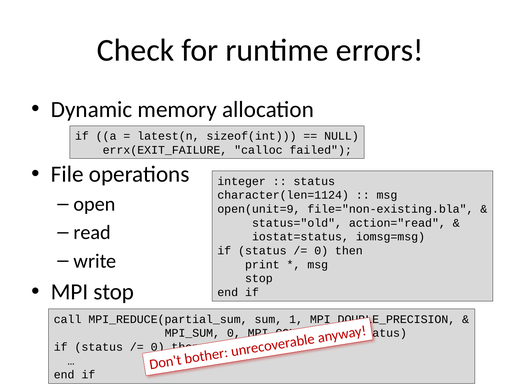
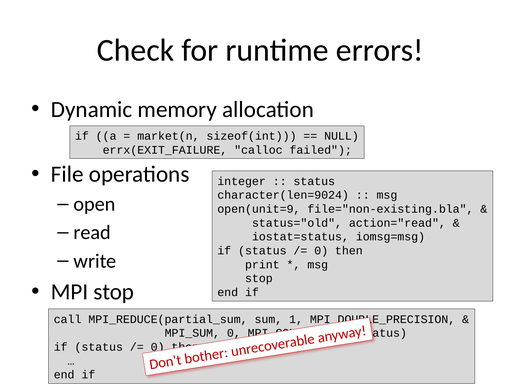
latest(n: latest(n -> market(n
character(len=1124: character(len=1124 -> character(len=9024
